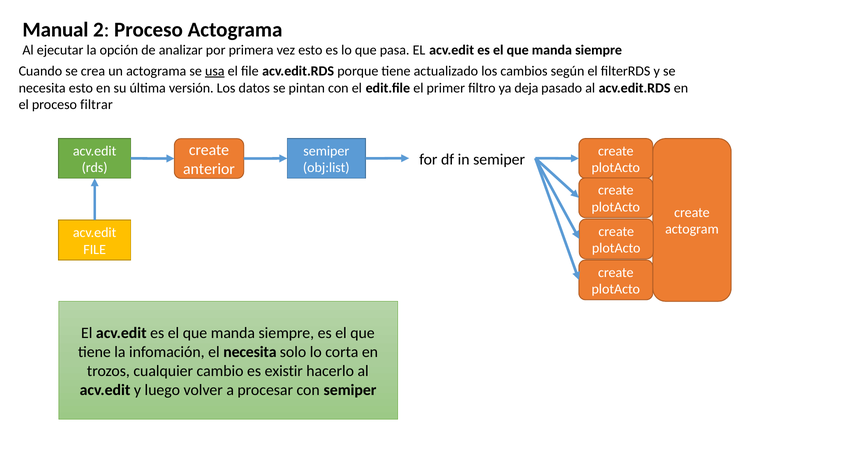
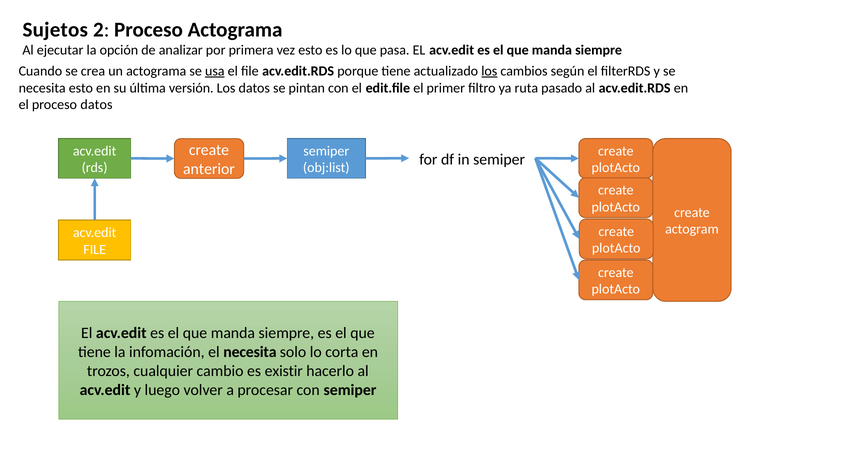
Manual: Manual -> Sujetos
los at (489, 71) underline: none -> present
deja: deja -> ruta
proceso filtrar: filtrar -> datos
